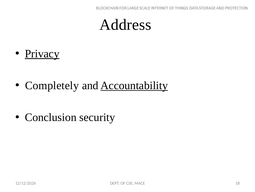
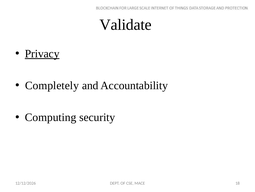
Address: Address -> Validate
Accountability underline: present -> none
Conclusion: Conclusion -> Computing
